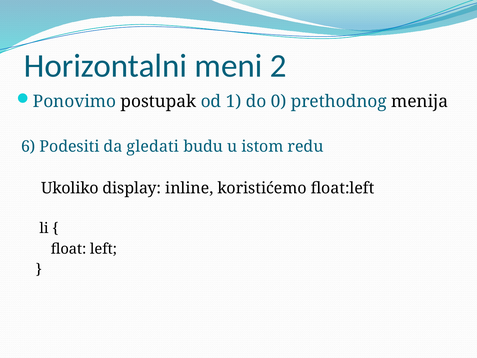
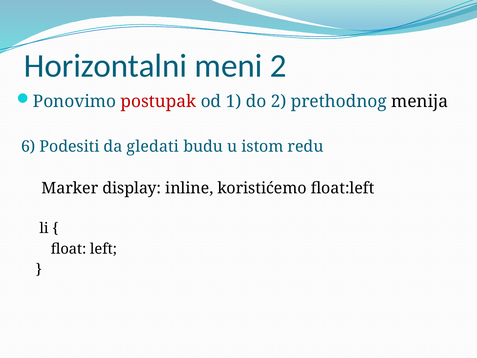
postupak colour: black -> red
do 0: 0 -> 2
Ukoliko: Ukoliko -> Marker
